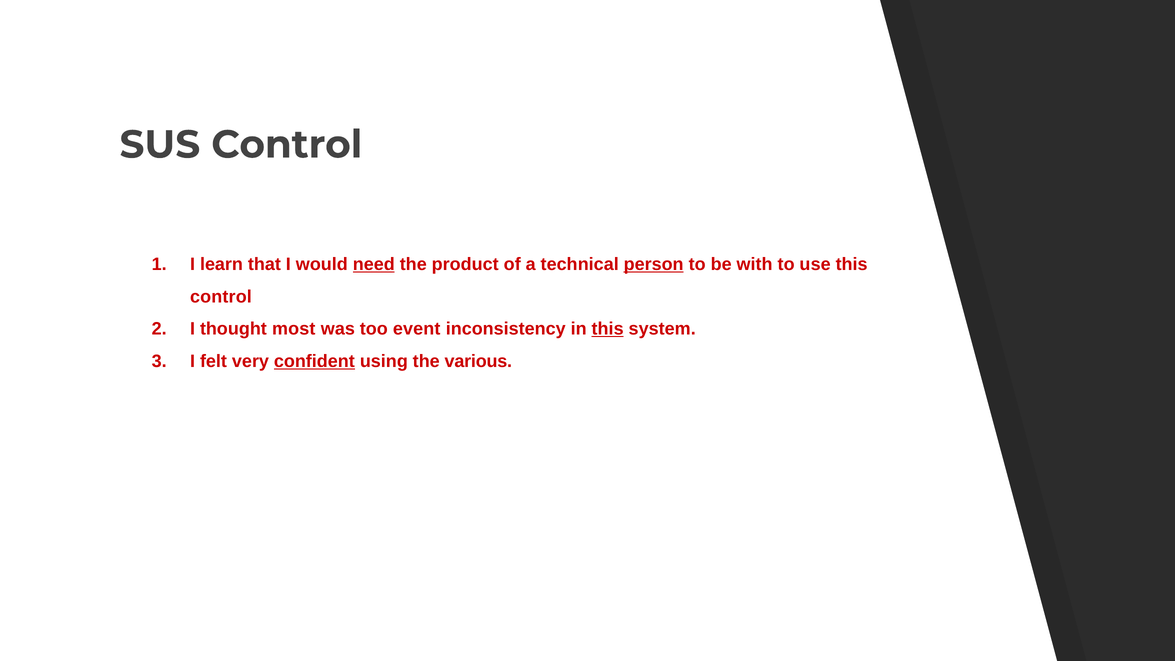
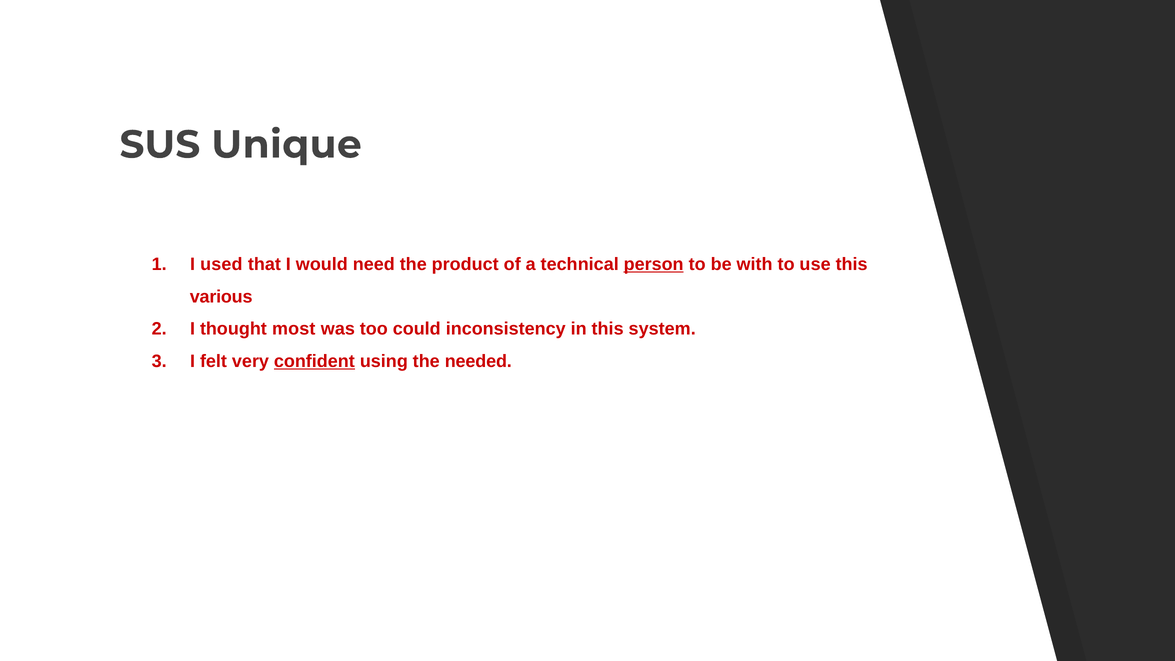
SUS Control: Control -> Unique
learn: learn -> used
need underline: present -> none
control at (221, 297): control -> various
event: event -> could
this at (608, 329) underline: present -> none
various: various -> needed
